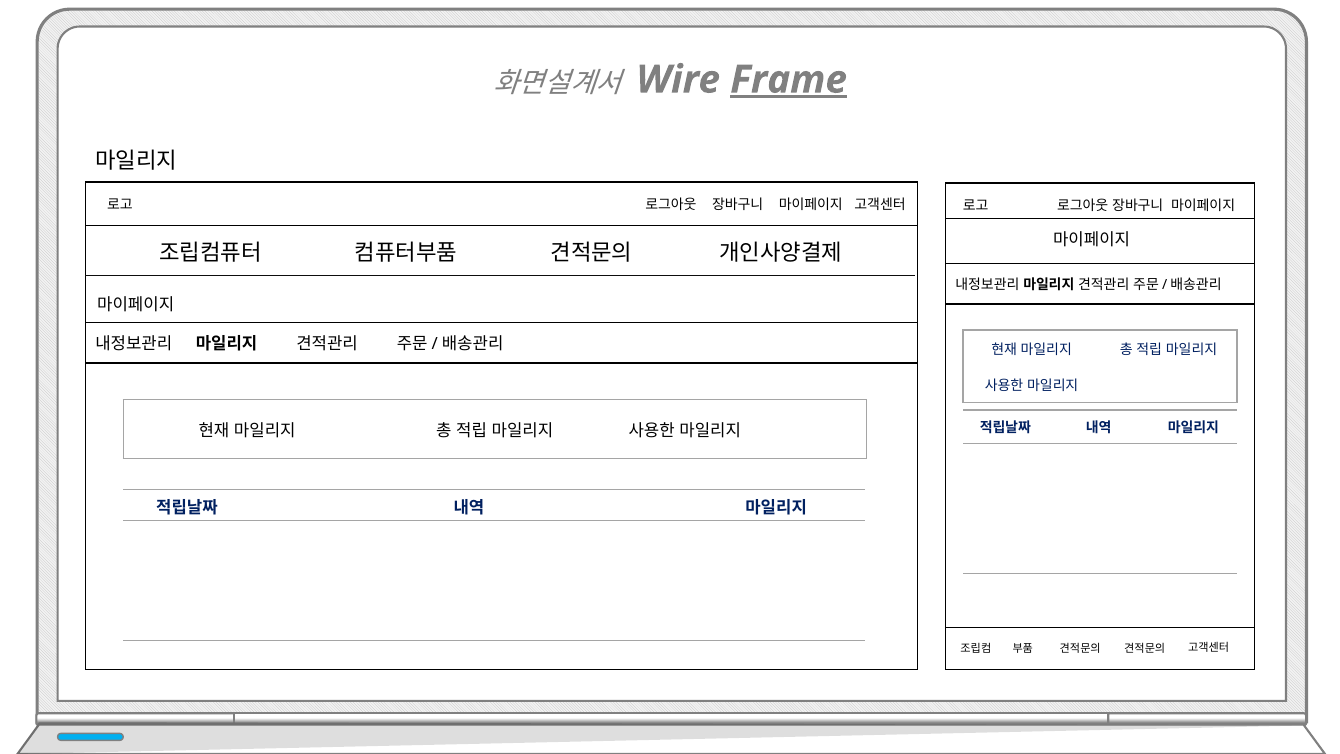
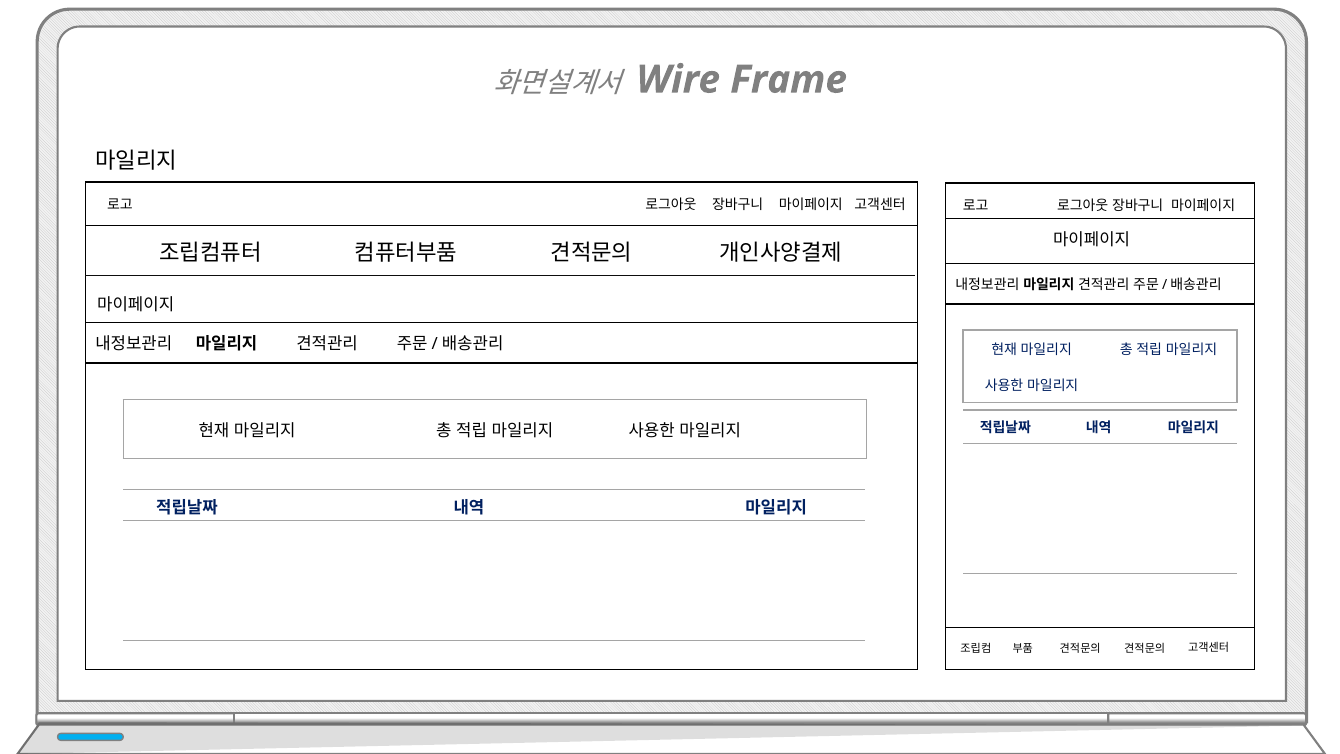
Frame underline: present -> none
